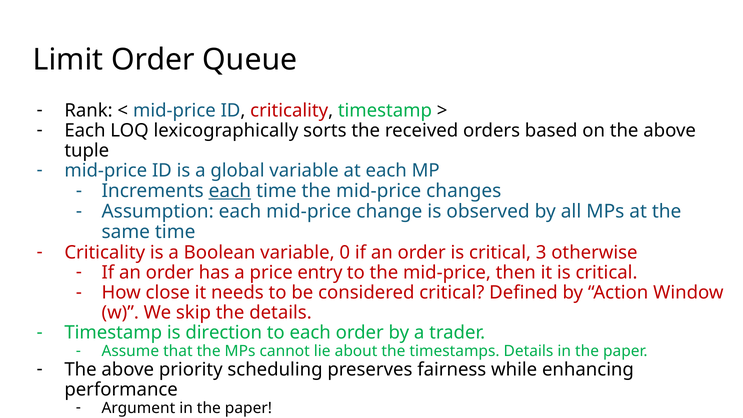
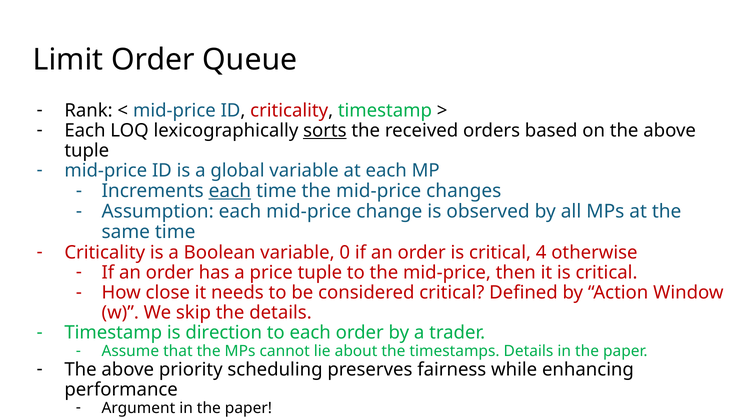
sorts underline: none -> present
3: 3 -> 4
price entry: entry -> tuple
